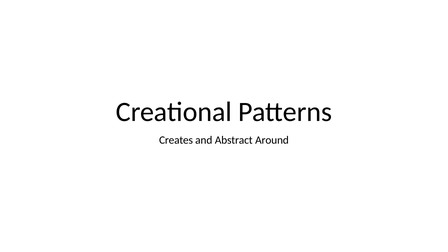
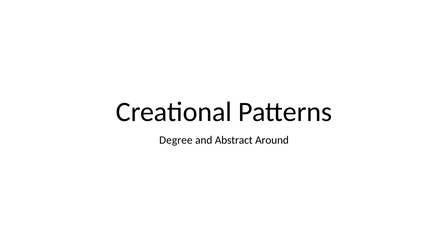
Creates: Creates -> Degree
